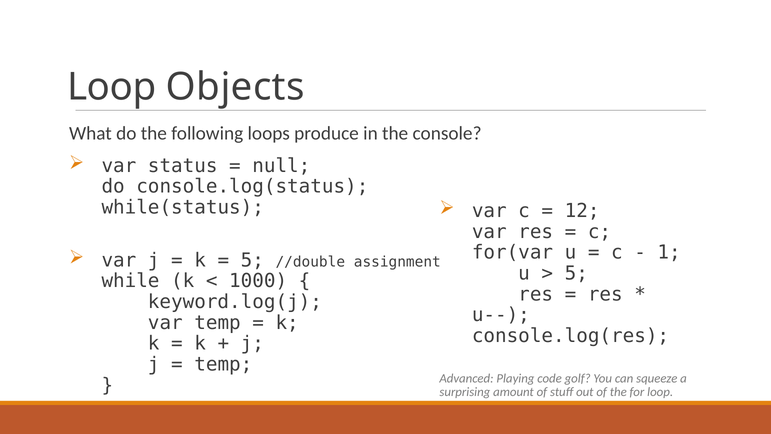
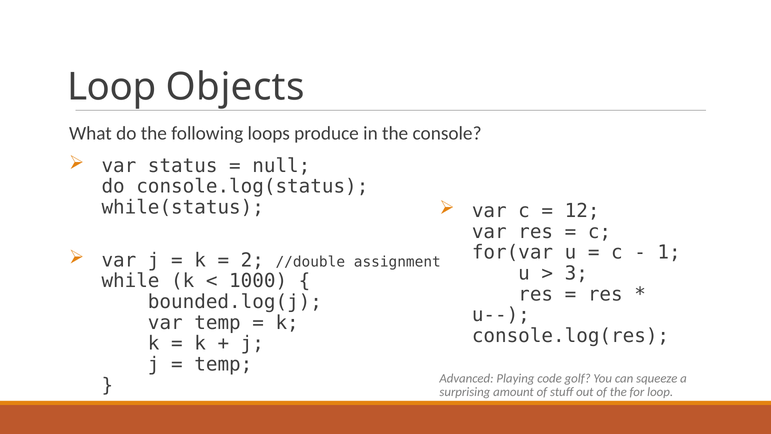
5 at (252, 260): 5 -> 2
5 at (576, 273): 5 -> 3
keyword.log(j: keyword.log(j -> bounded.log(j
